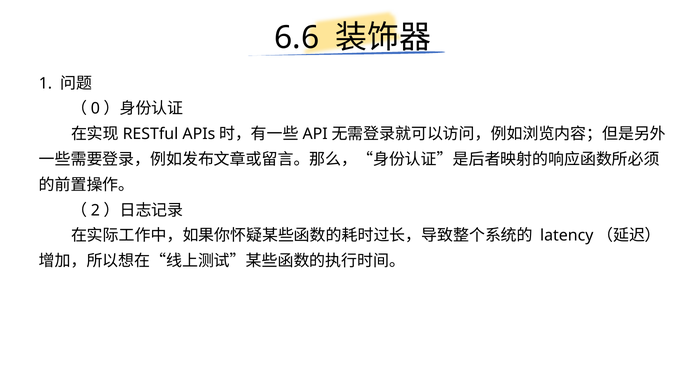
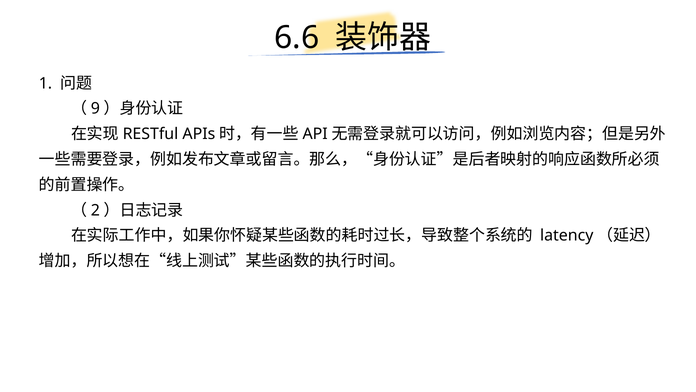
0: 0 -> 9
